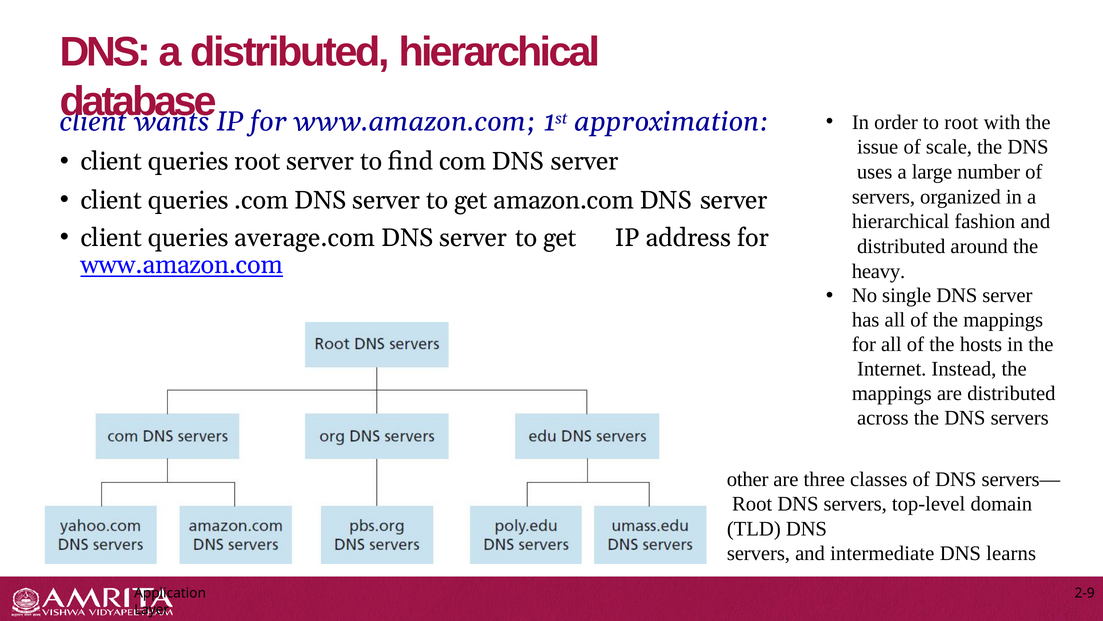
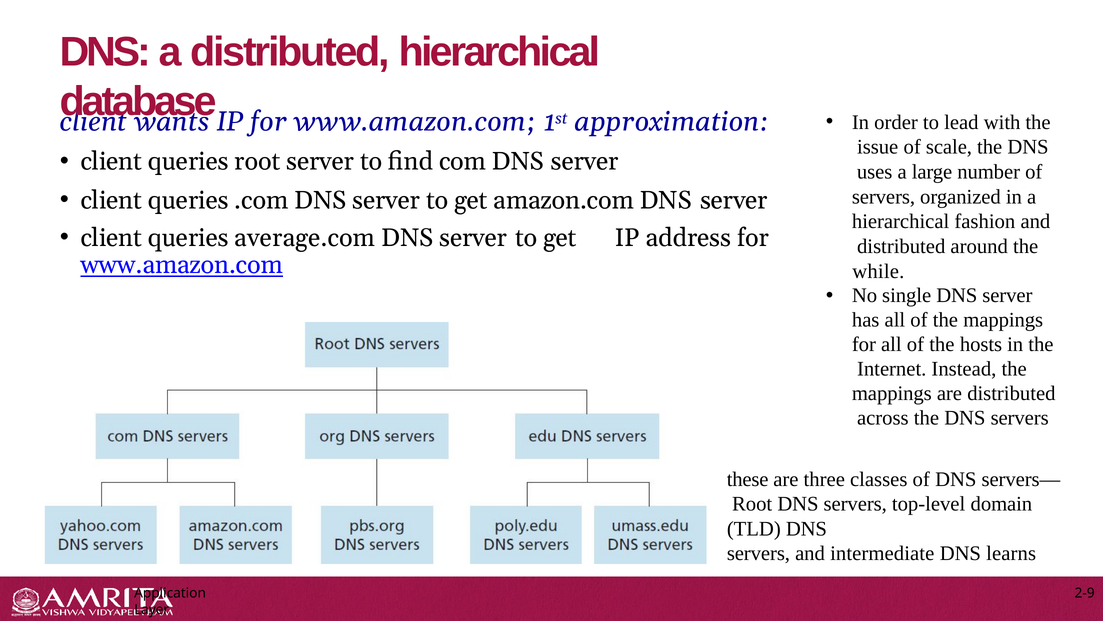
to root: root -> lead
heavy: heavy -> while
other: other -> these
